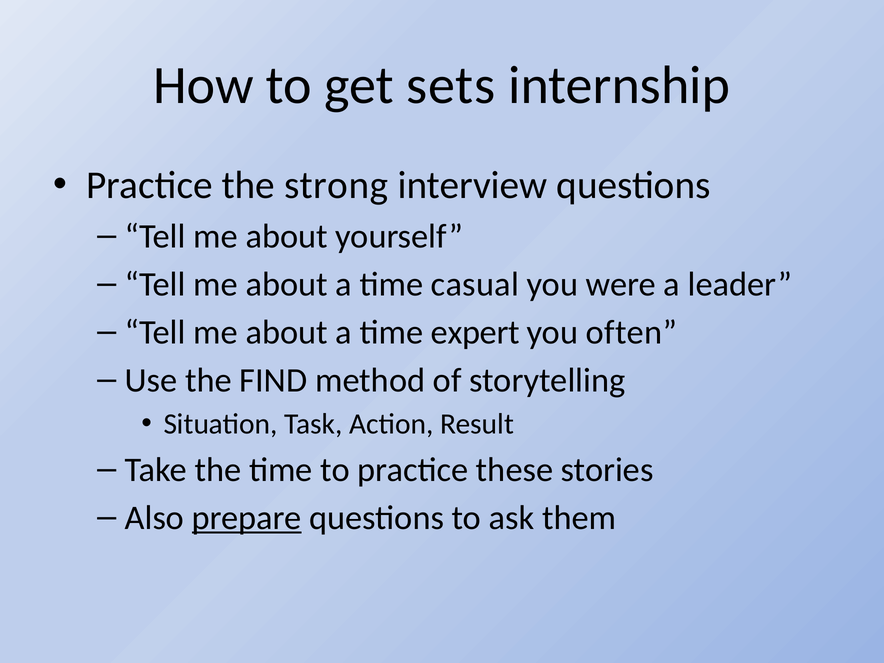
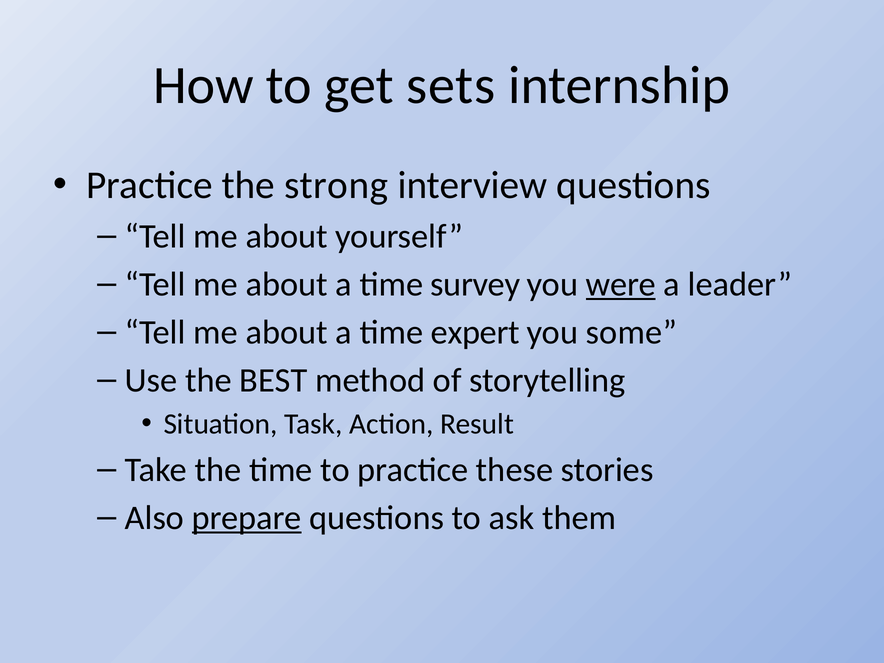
casual: casual -> survey
were underline: none -> present
often: often -> some
FIND: FIND -> BEST
